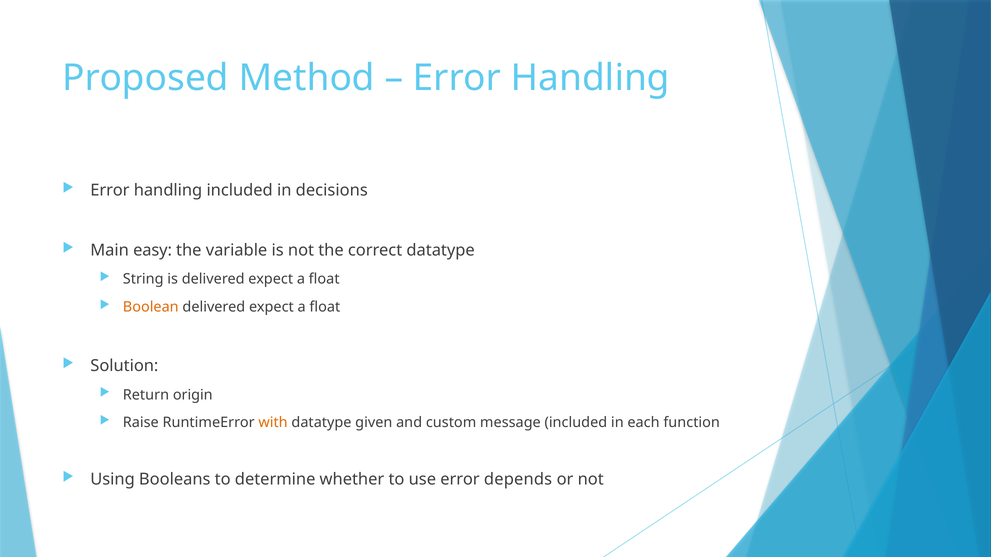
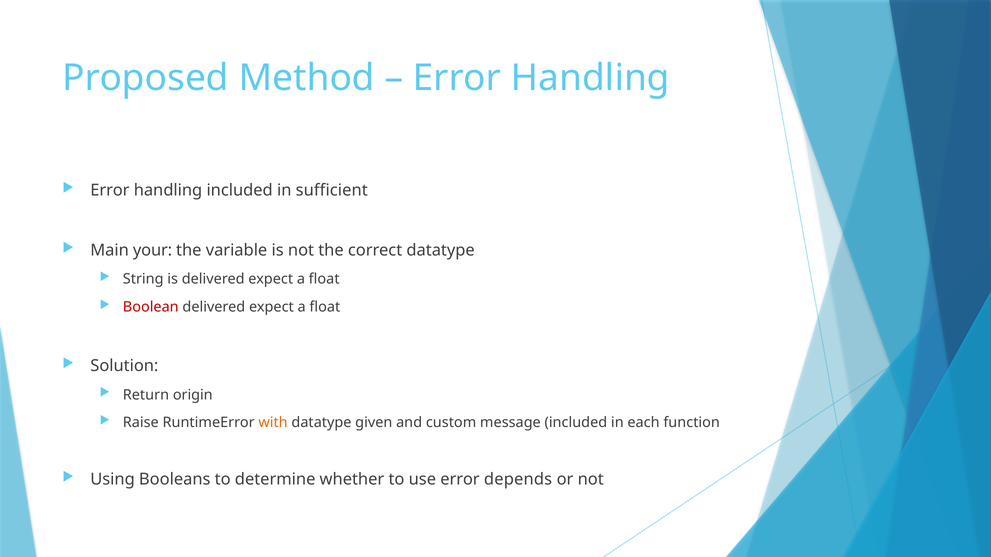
decisions: decisions -> sufficient
easy: easy -> your
Boolean colour: orange -> red
